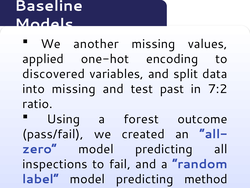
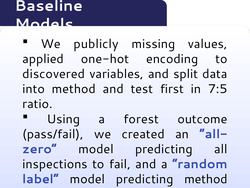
another: another -> publicly
into missing: missing -> method
past: past -> first
7:2: 7:2 -> 7:5
